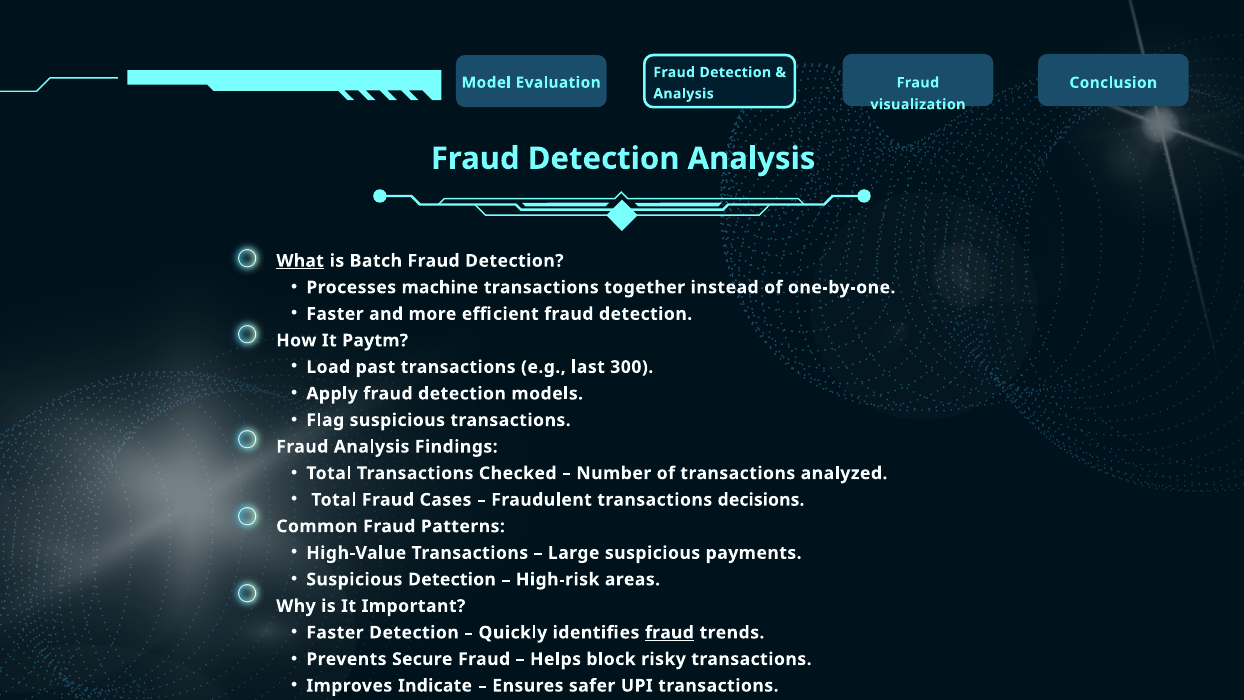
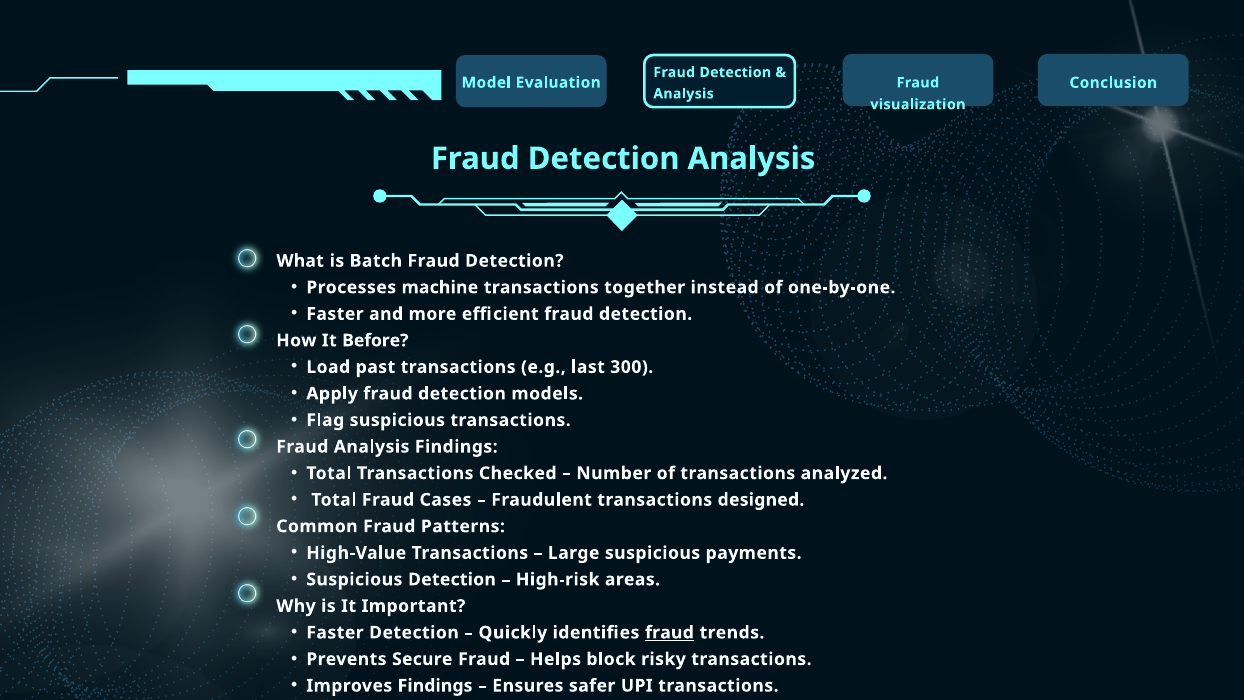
What underline: present -> none
Paytm: Paytm -> Before
decisions: decisions -> designed
Improves Indicate: Indicate -> Findings
